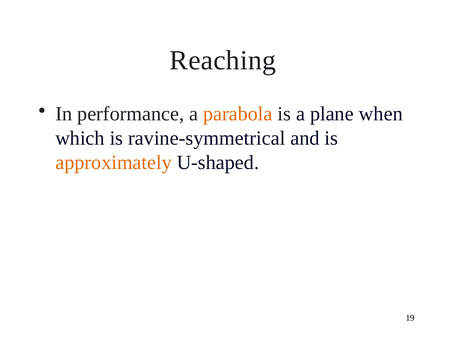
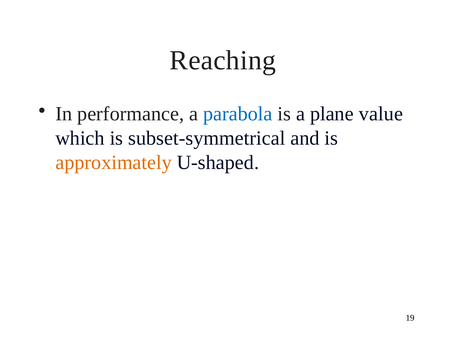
parabola colour: orange -> blue
when: when -> value
ravine-symmetrical: ravine-symmetrical -> subset-symmetrical
